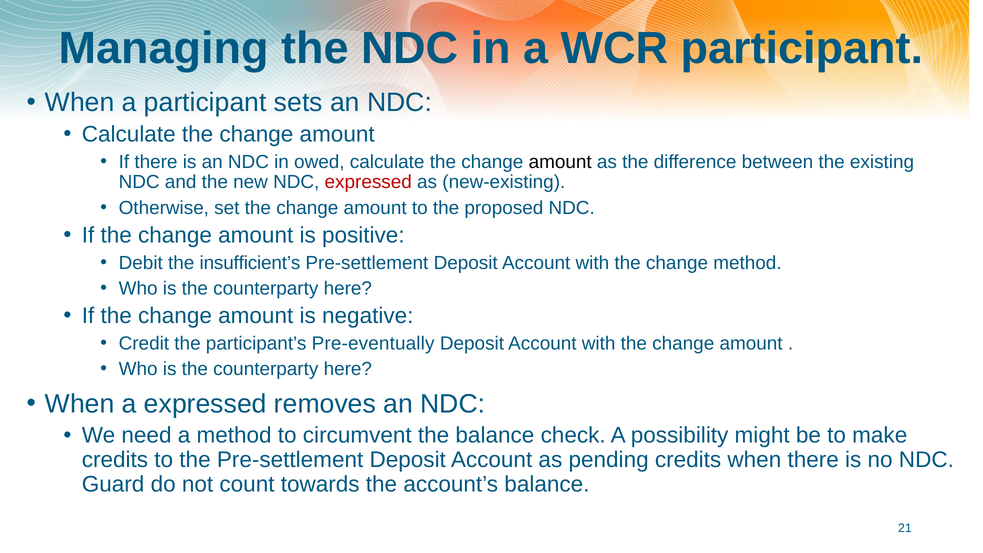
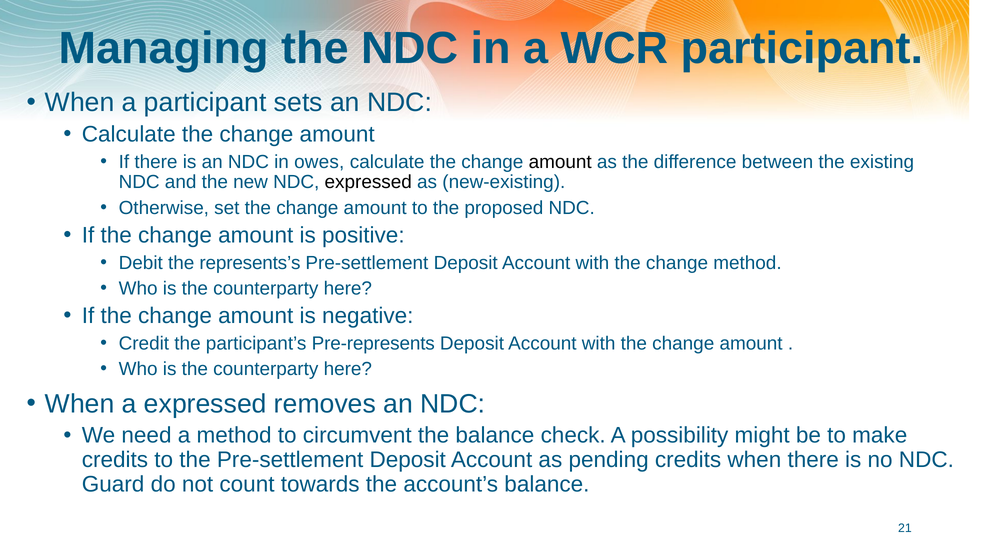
owed: owed -> owes
expressed at (368, 182) colour: red -> black
insufficient’s: insufficient’s -> represents’s
Pre-eventually: Pre-eventually -> Pre-represents
